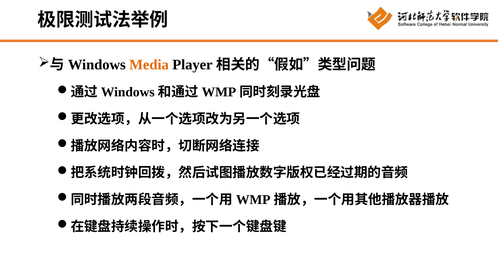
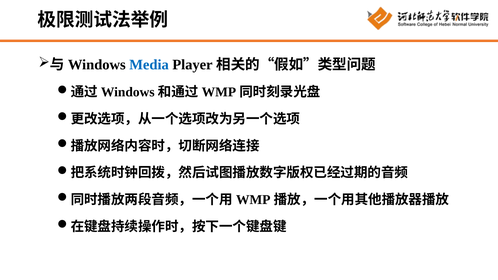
Media colour: orange -> blue
